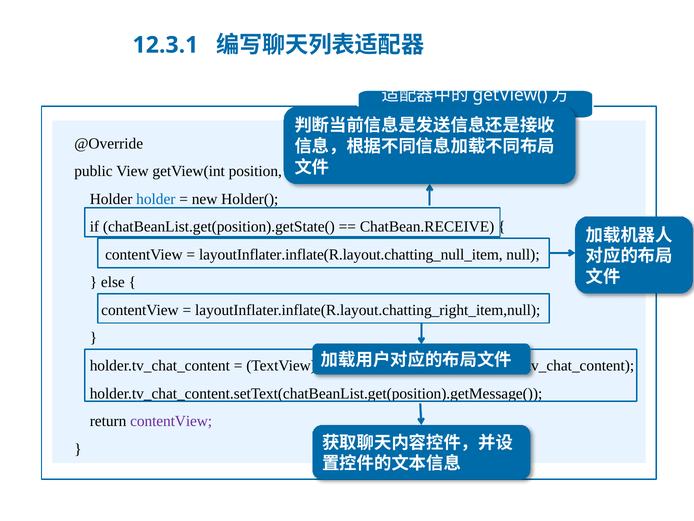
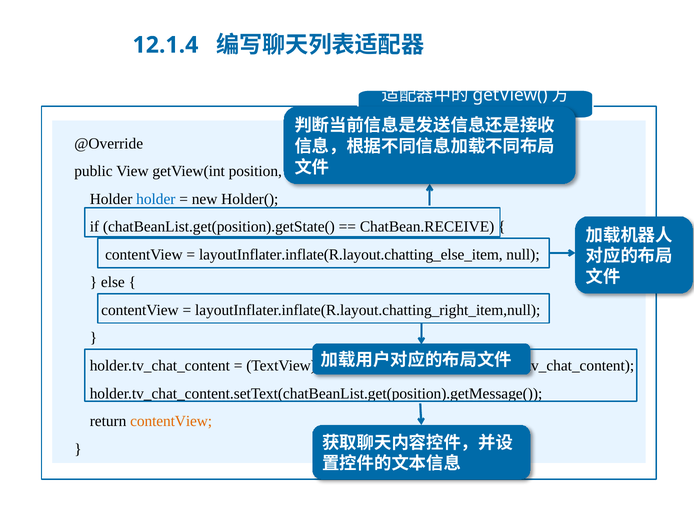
12.3.1: 12.3.1 -> 12.1.4
layoutInflater.inflate(R.layout.chatting_null_item: layoutInflater.inflate(R.layout.chatting_null_item -> layoutInflater.inflate(R.layout.chatting_else_item
contentView at (171, 421) colour: purple -> orange
